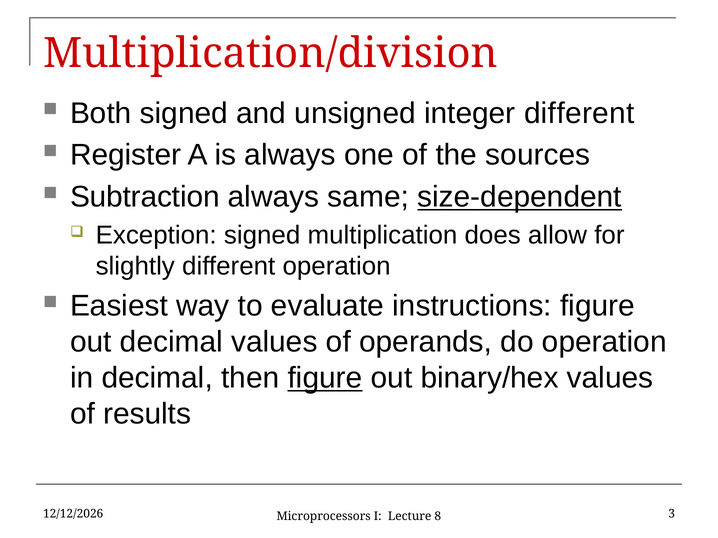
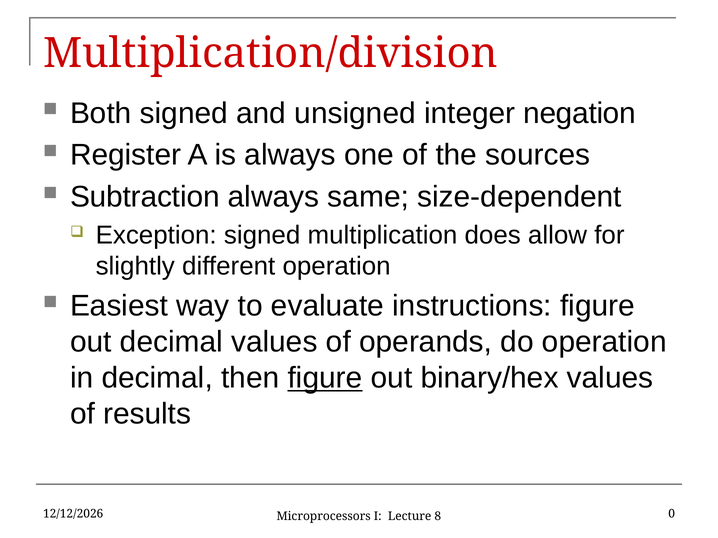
integer different: different -> negation
size-dependent underline: present -> none
3: 3 -> 0
